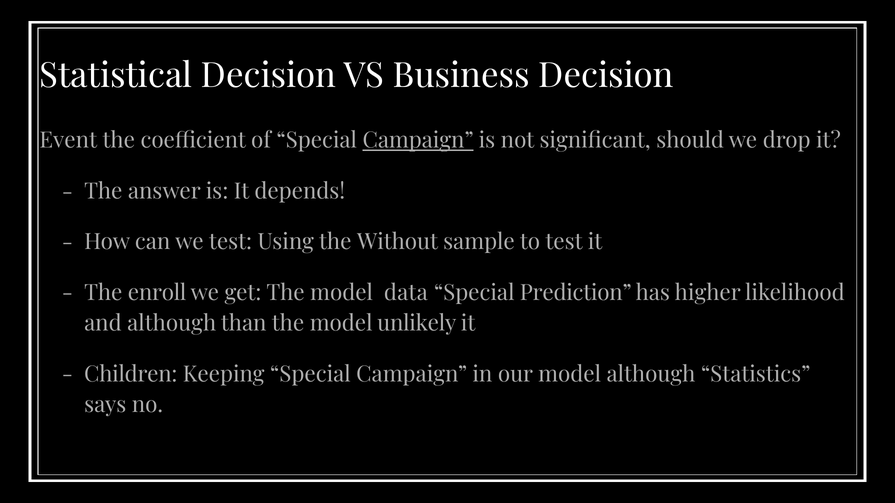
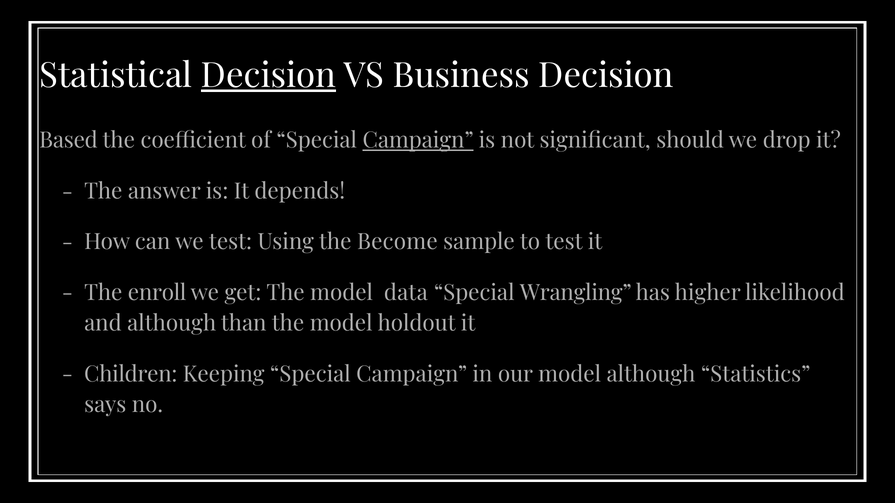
Decision at (269, 76) underline: none -> present
Event: Event -> Based
Without: Without -> Become
Prediction: Prediction -> Wrangling
unlikely: unlikely -> holdout
